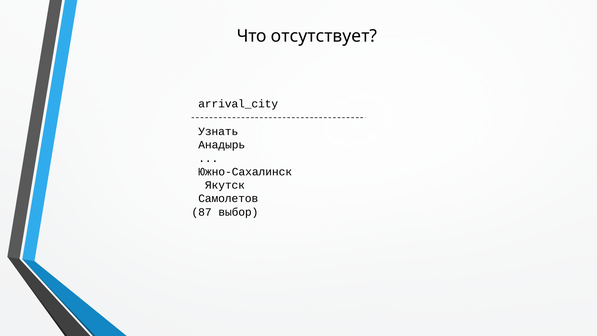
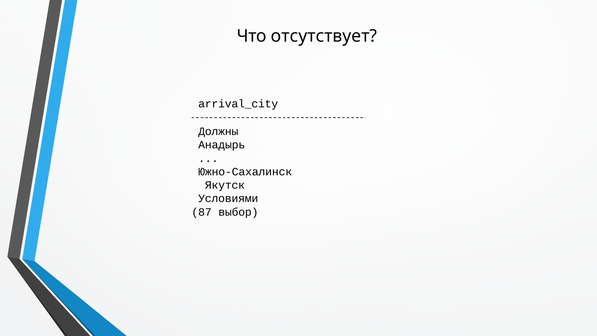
Узнать: Узнать -> Должны
Самолетов: Самолетов -> Условиями
